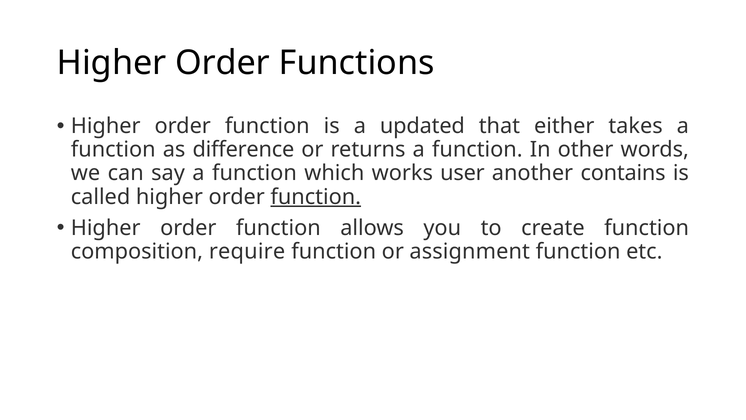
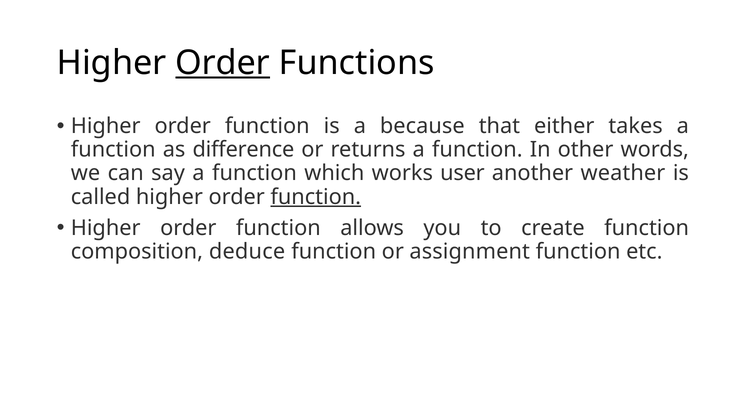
Order at (223, 63) underline: none -> present
updated: updated -> because
contains: contains -> weather
require: require -> deduce
